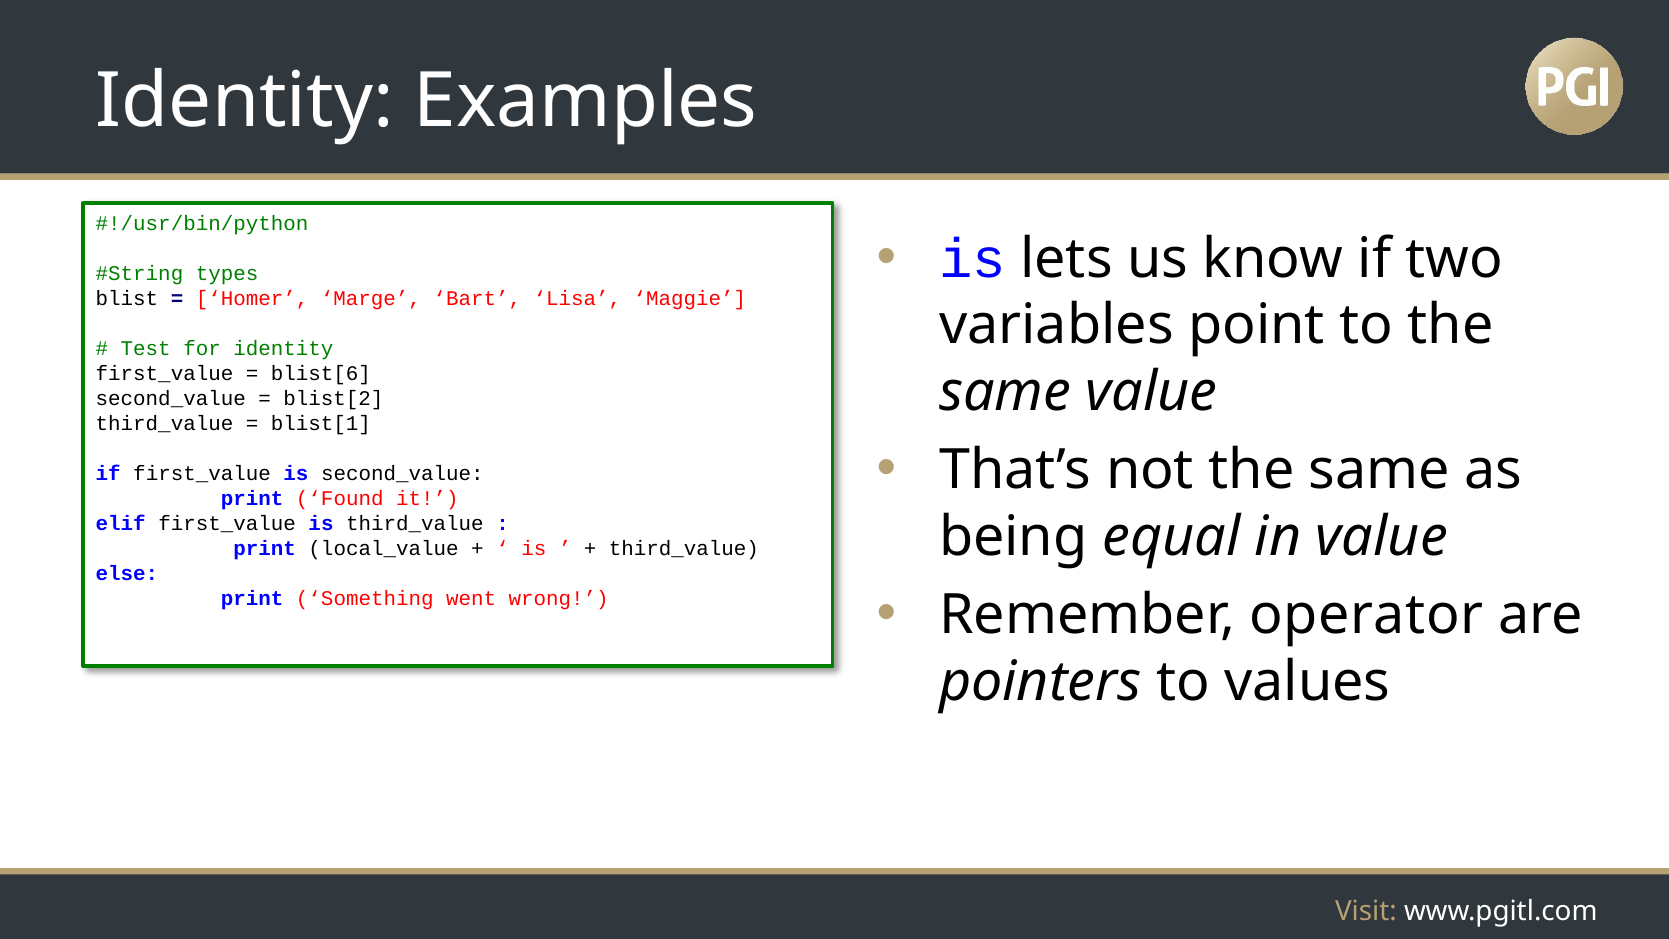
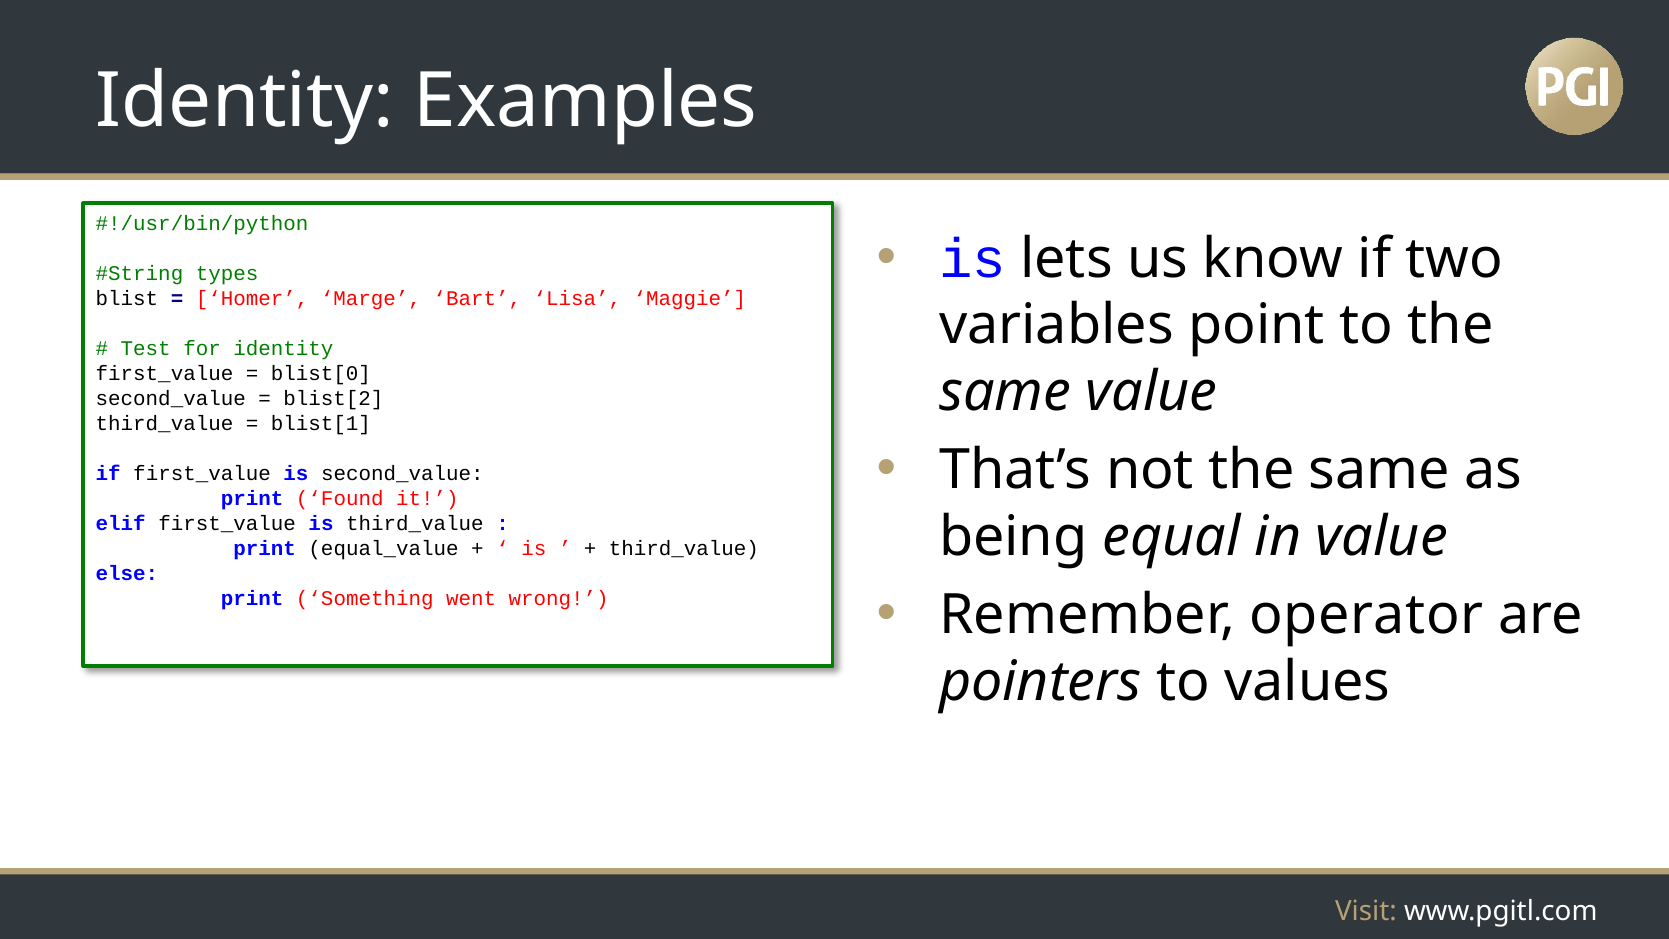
blist[6: blist[6 -> blist[0
local_value: local_value -> equal_value
